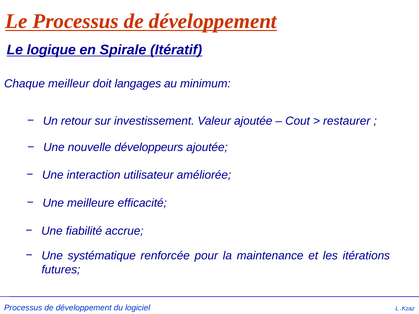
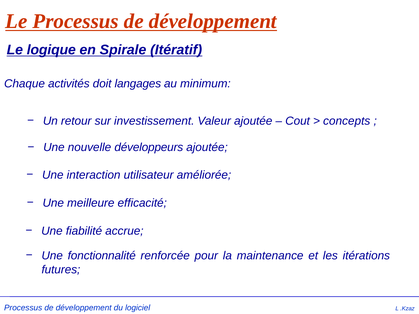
meilleur: meilleur -> activités
restaurer: restaurer -> concepts
systématique: systématique -> fonctionnalité
